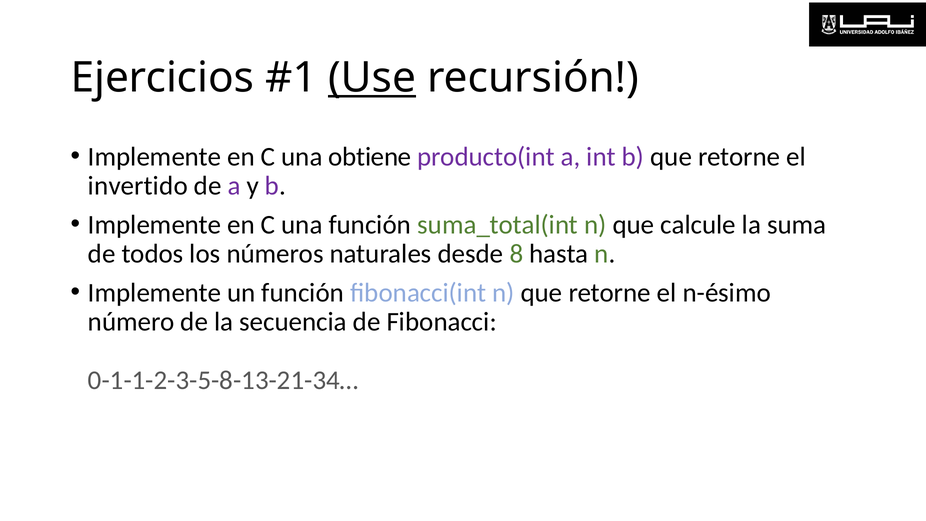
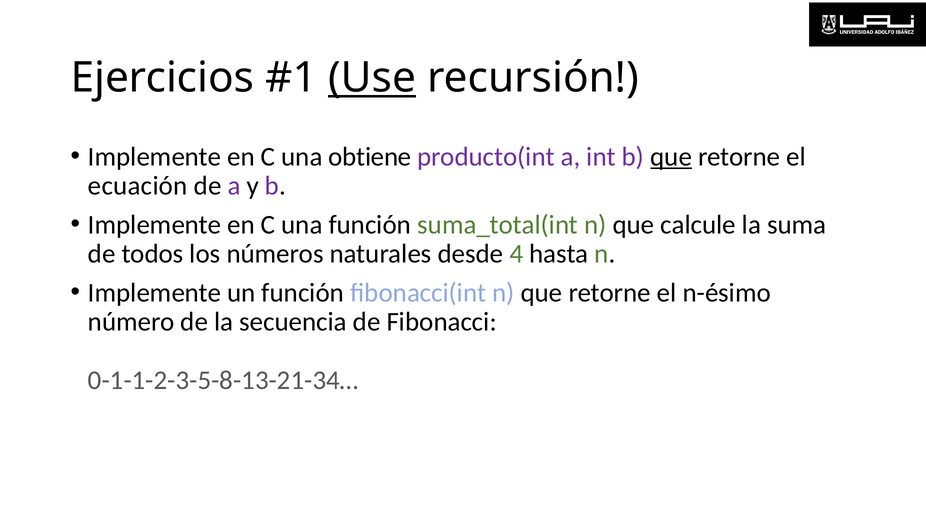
que at (671, 157) underline: none -> present
invertido: invertido -> ecuación
8: 8 -> 4
